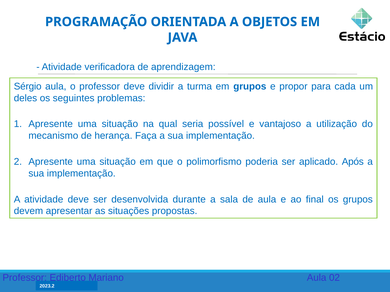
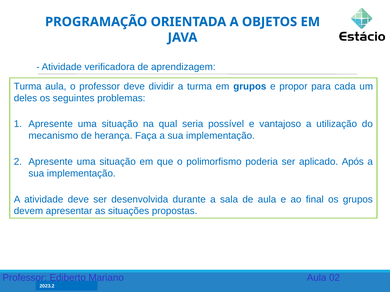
Sérgio at (28, 87): Sérgio -> Turma
